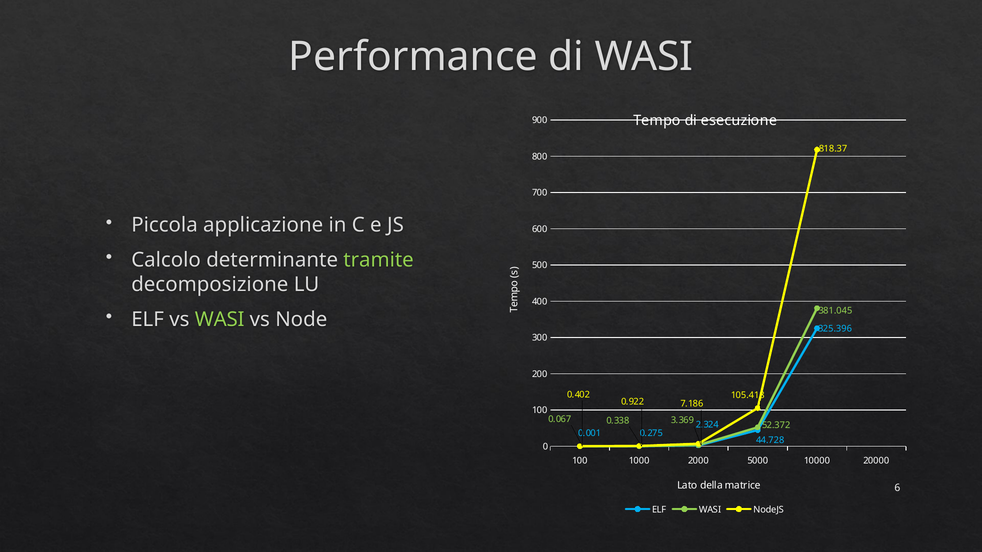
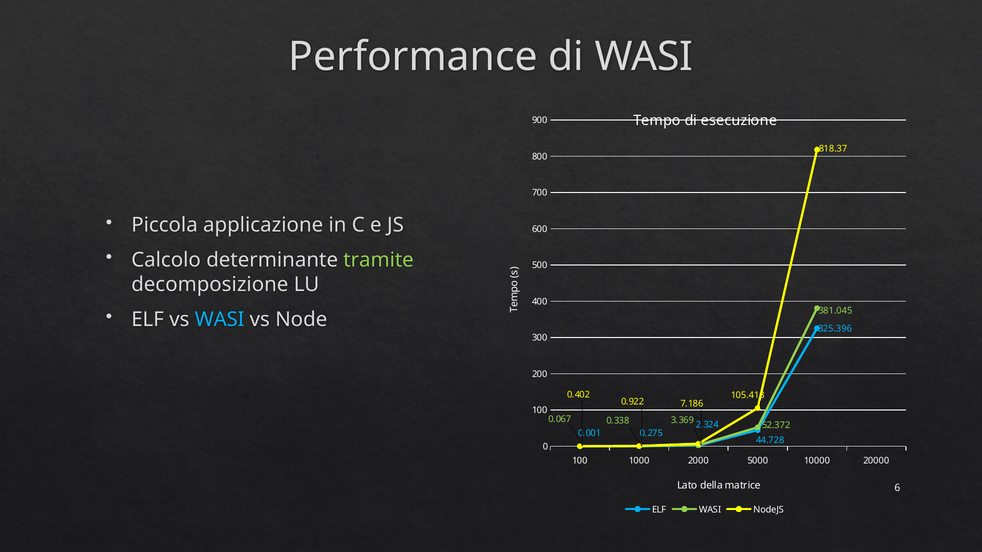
WASI at (220, 320) colour: light green -> light blue
